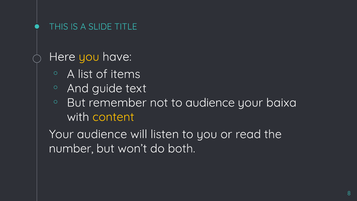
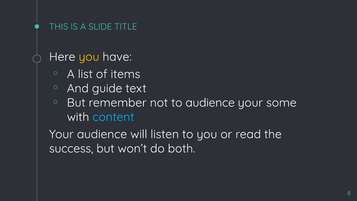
baixa: baixa -> some
content colour: yellow -> light blue
number: number -> success
